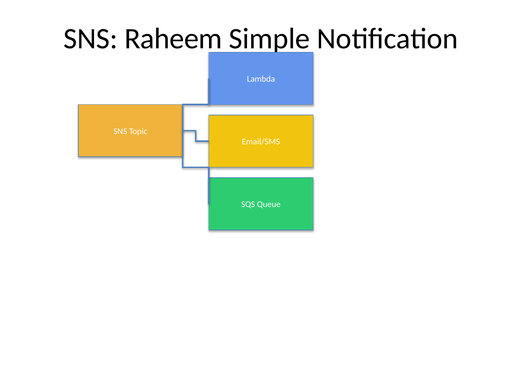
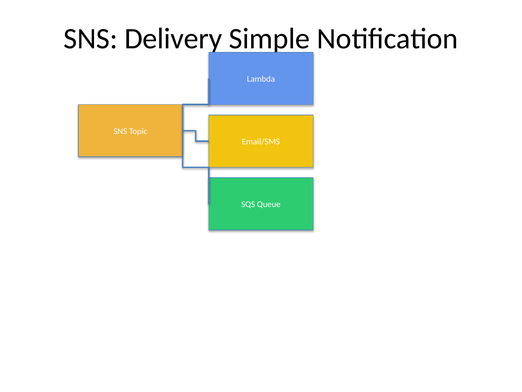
Raheem: Raheem -> Delivery
